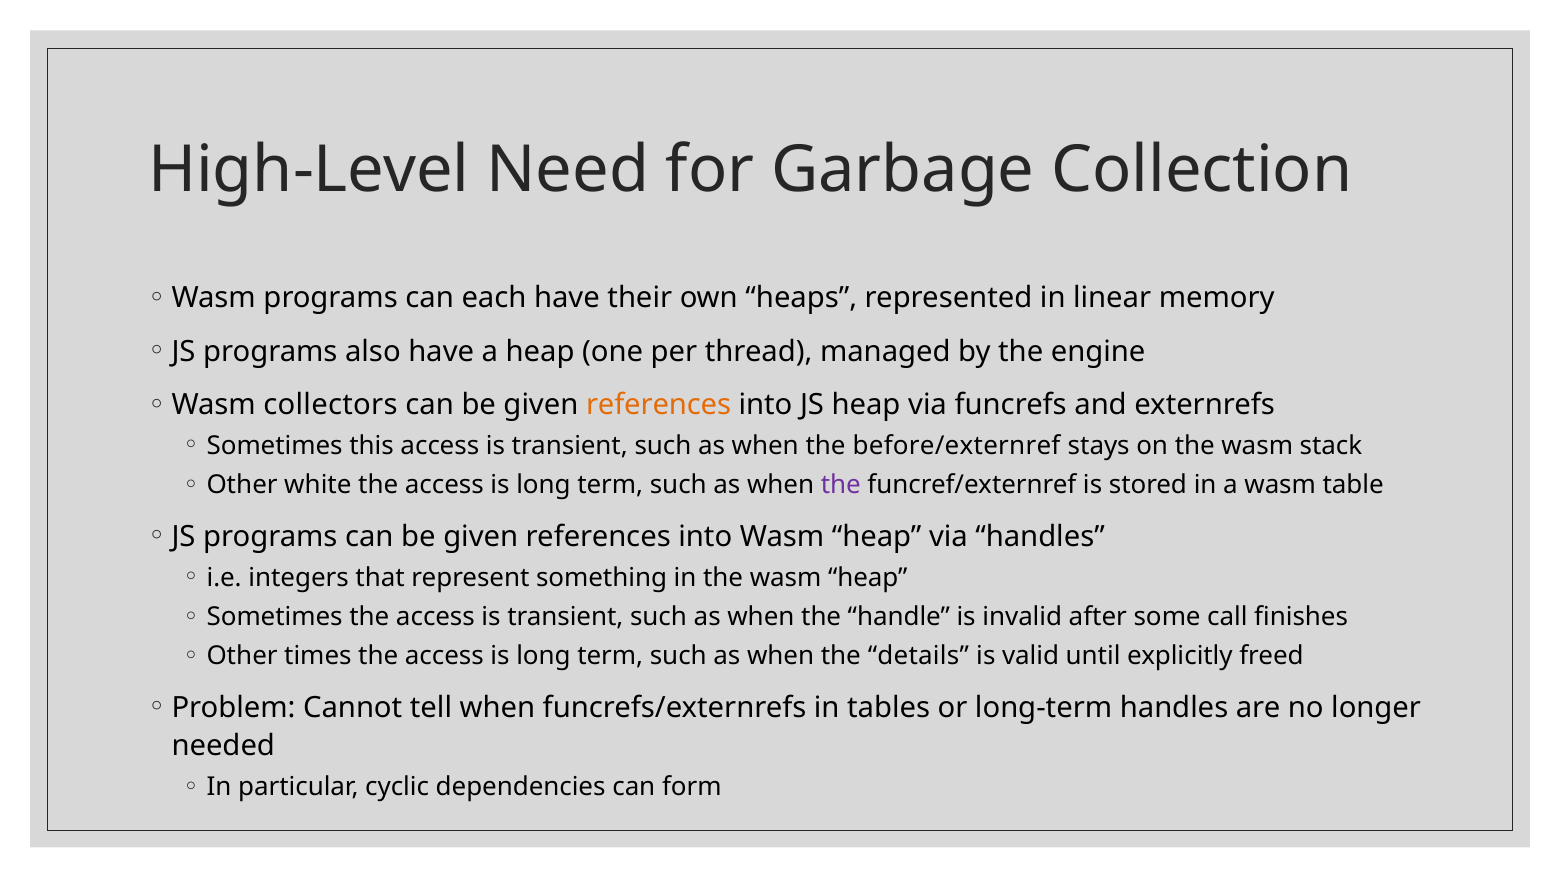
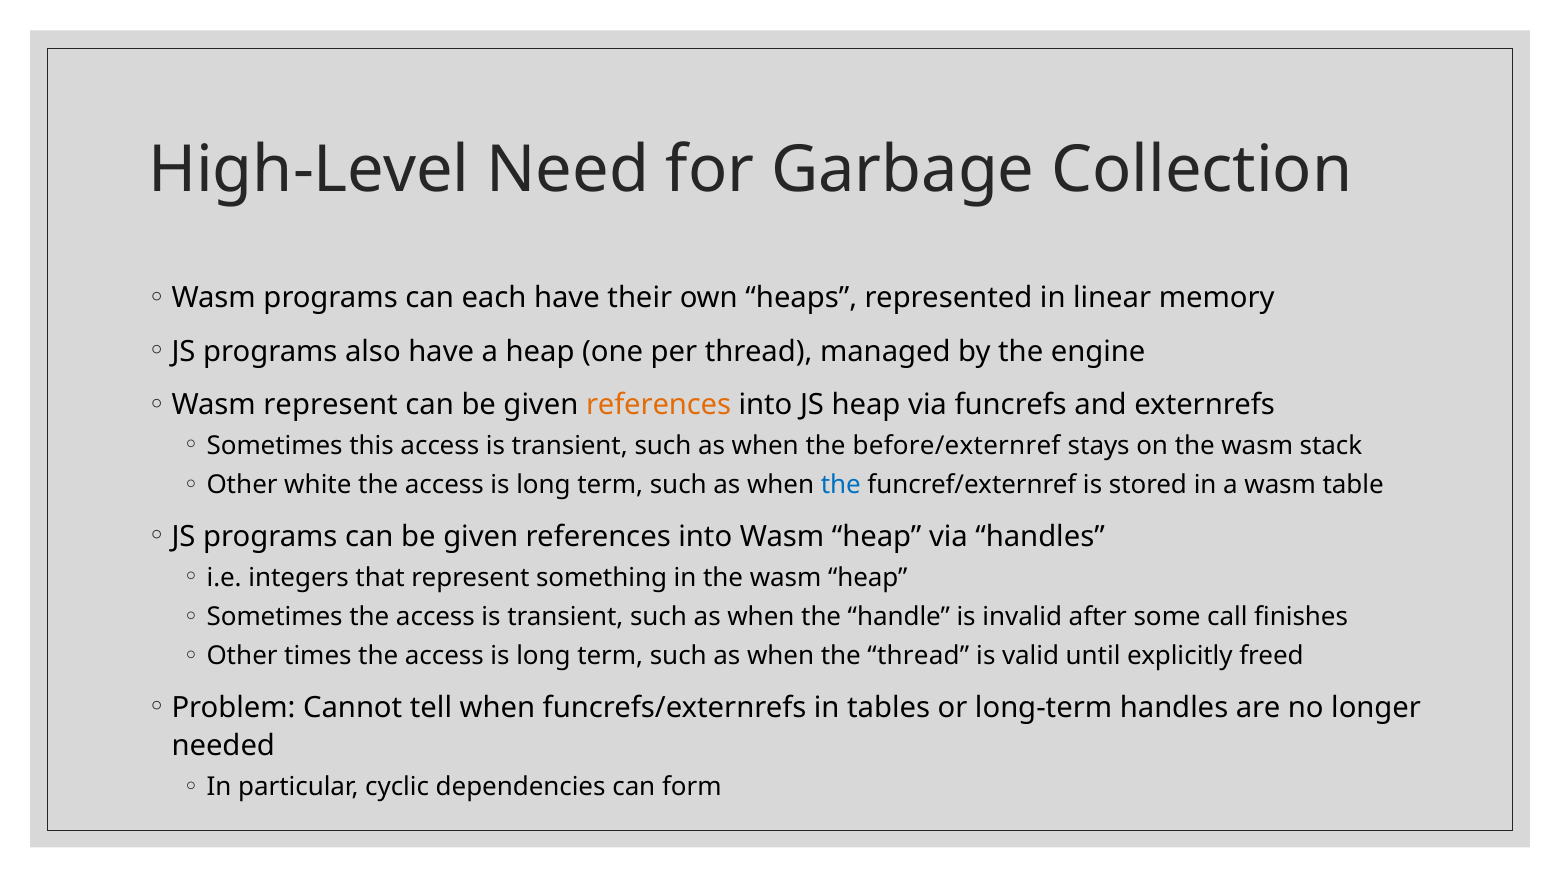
Wasm collectors: collectors -> represent
the at (841, 485) colour: purple -> blue
the details: details -> thread
